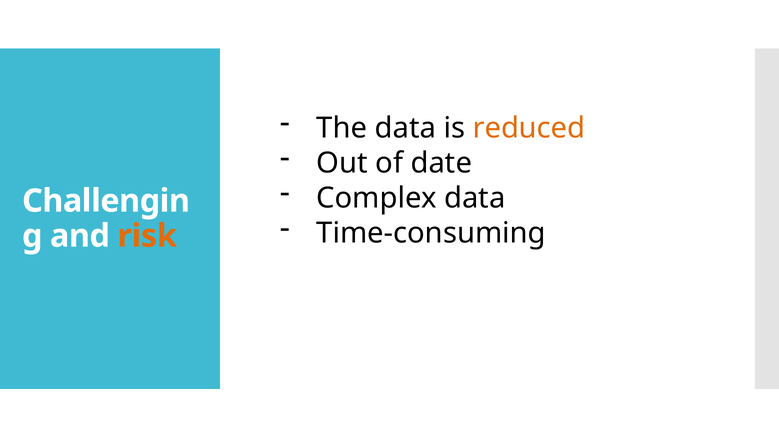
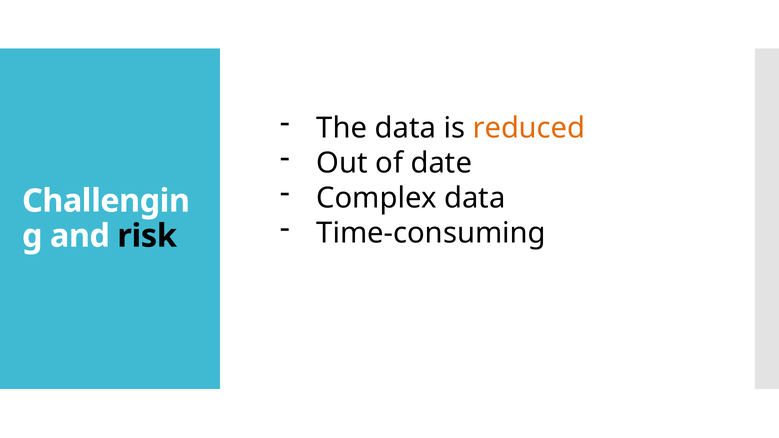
risk colour: orange -> black
